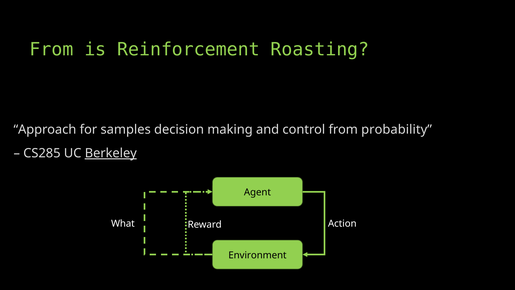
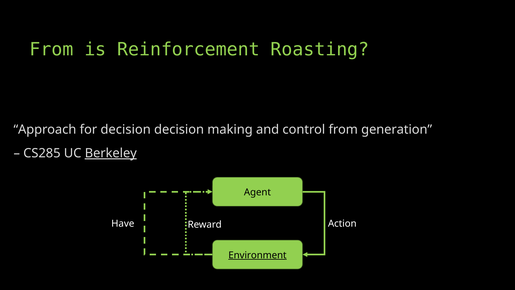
for samples: samples -> decision
probability: probability -> generation
What: What -> Have
Environment underline: none -> present
